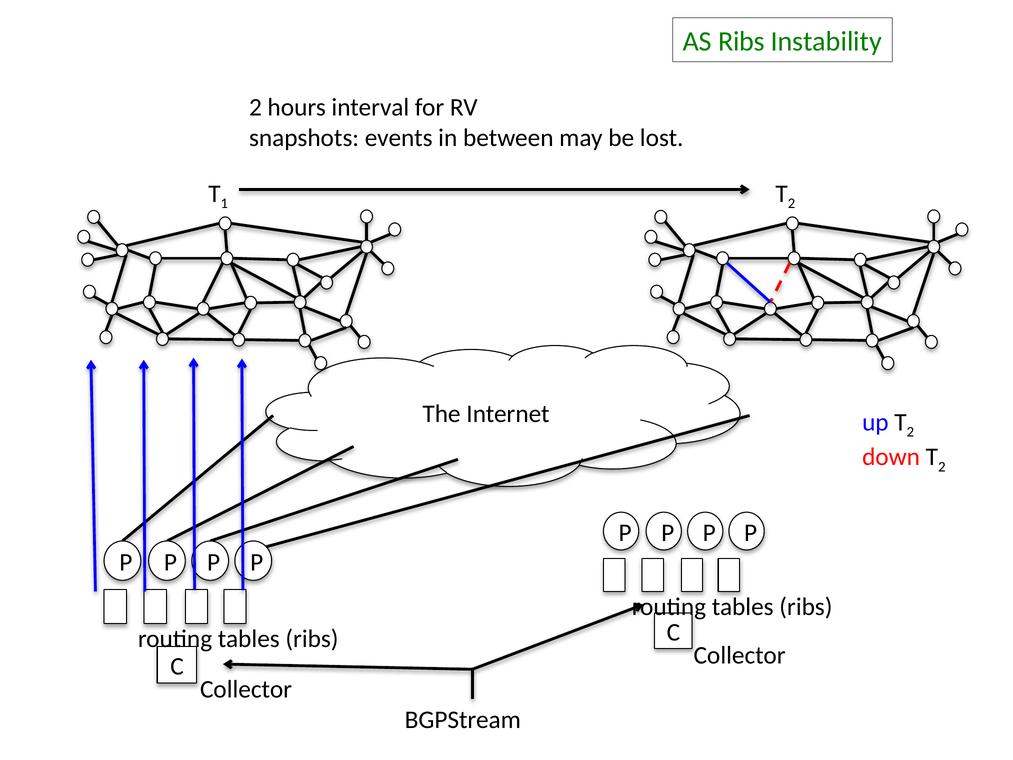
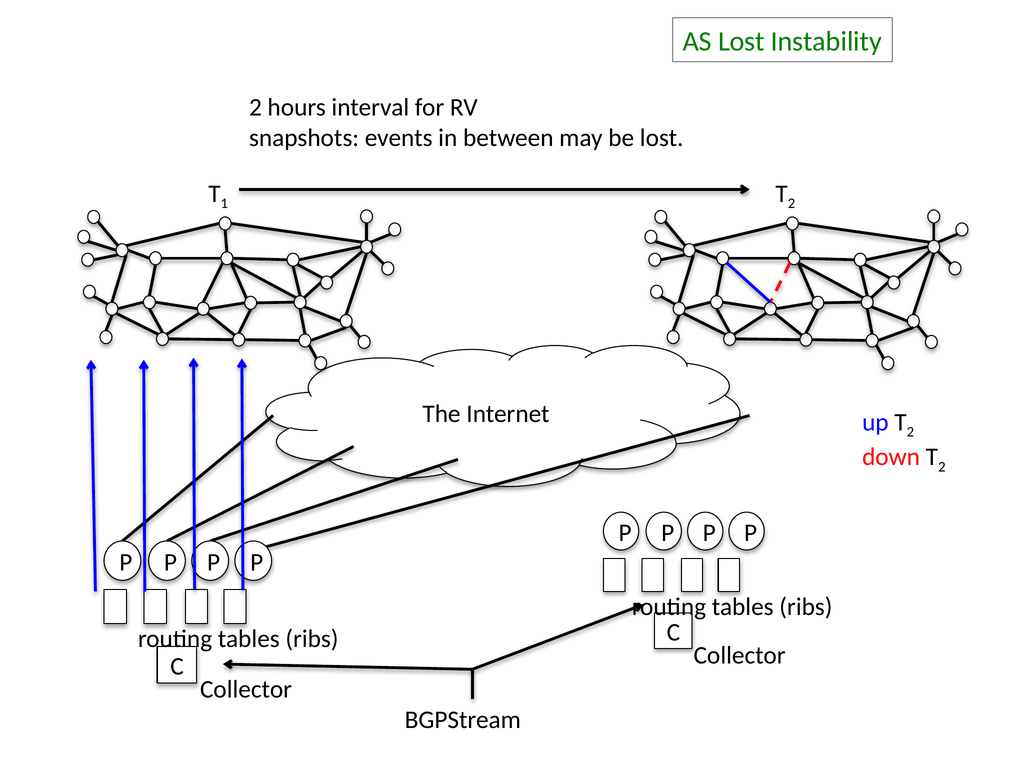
AS Ribs: Ribs -> Lost
